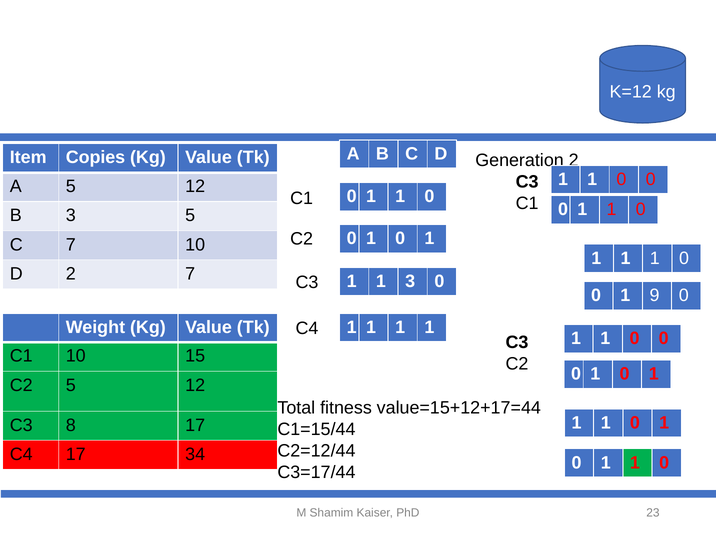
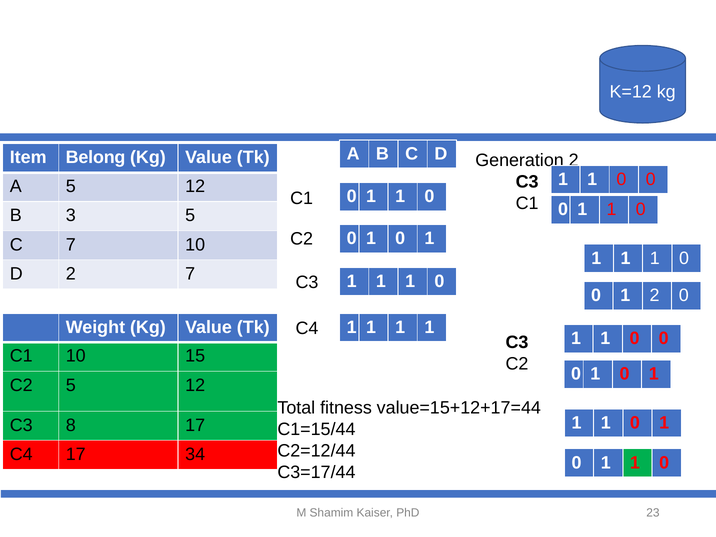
Copies: Copies -> Belong
3 at (410, 281): 3 -> 1
1 9: 9 -> 2
